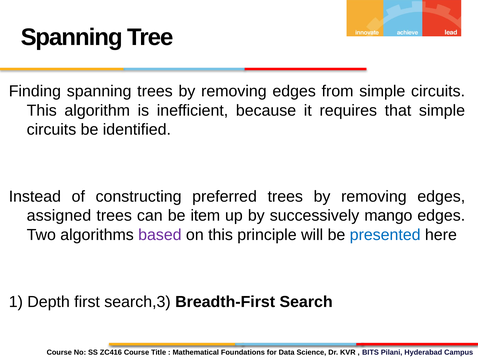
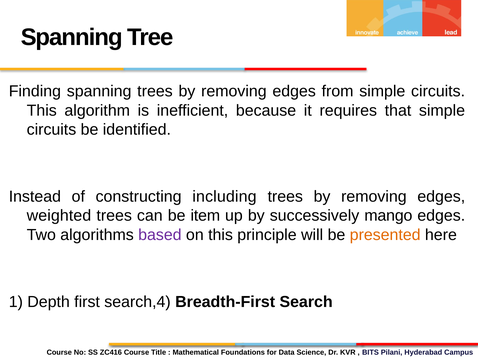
preferred: preferred -> including
assigned: assigned -> weighted
presented colour: blue -> orange
search,3: search,3 -> search,4
